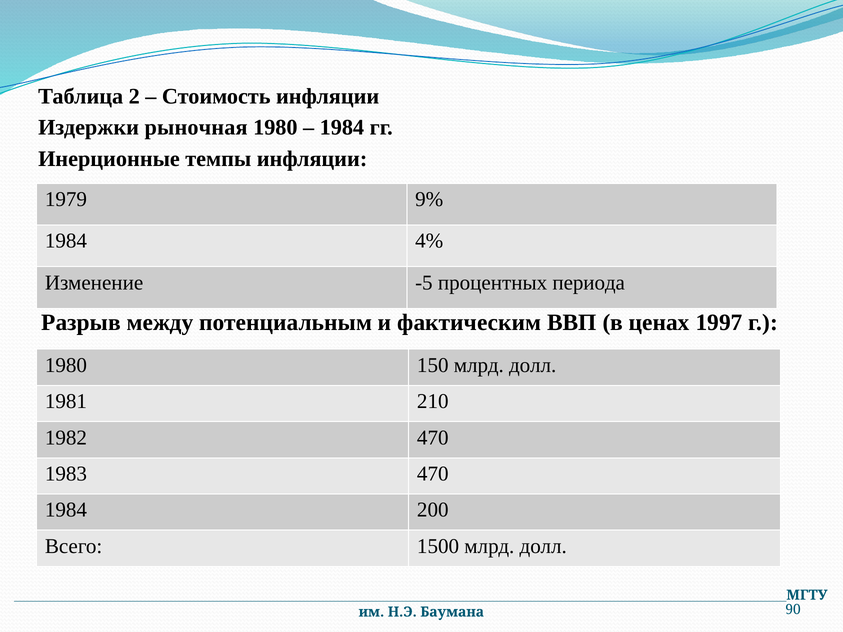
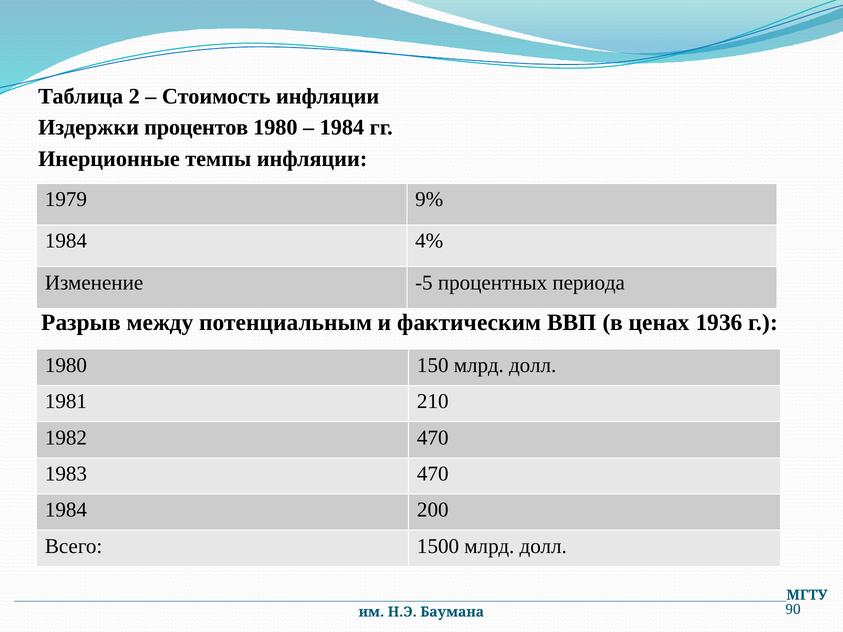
рыночная: рыночная -> процентов
1997: 1997 -> 1936
